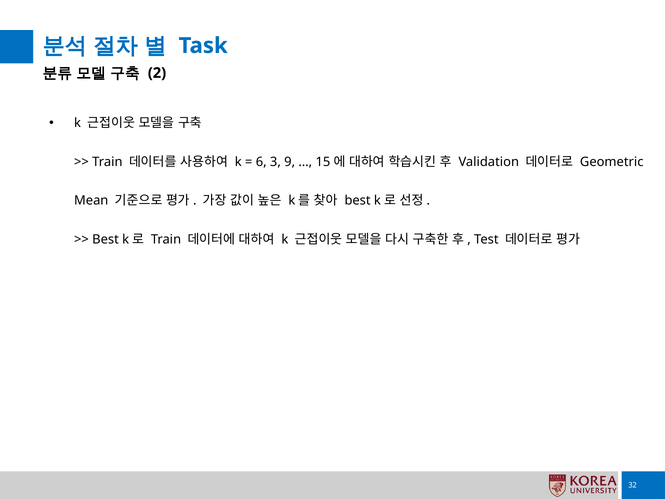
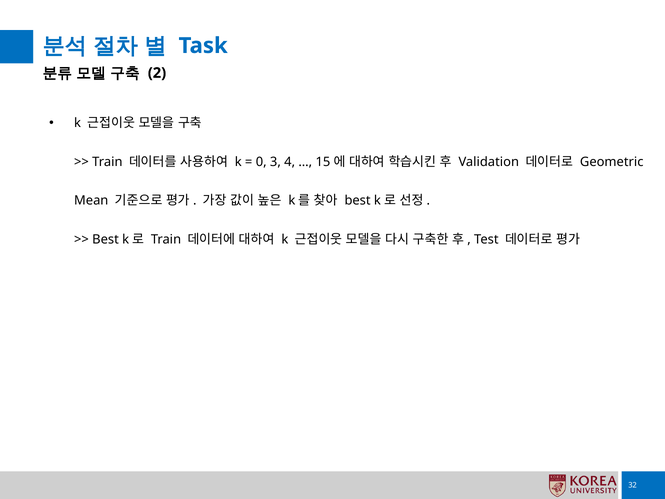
6: 6 -> 0
9: 9 -> 4
